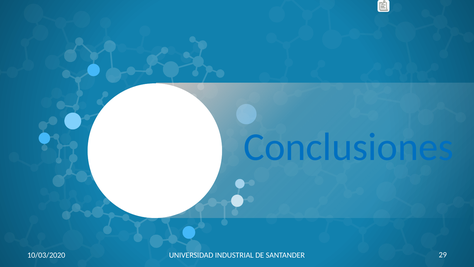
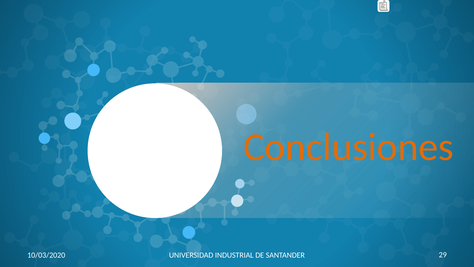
Conclusiones colour: blue -> orange
